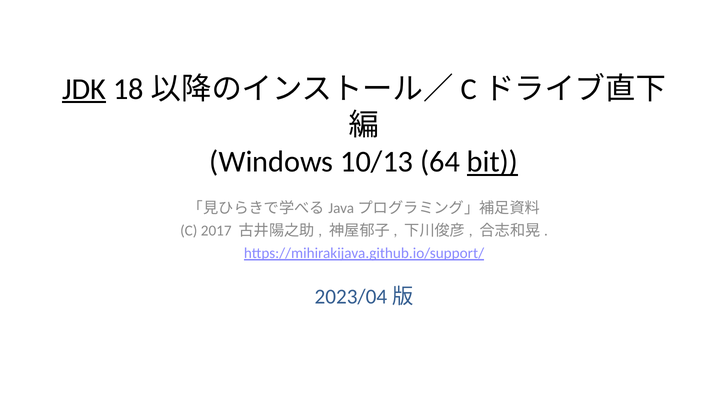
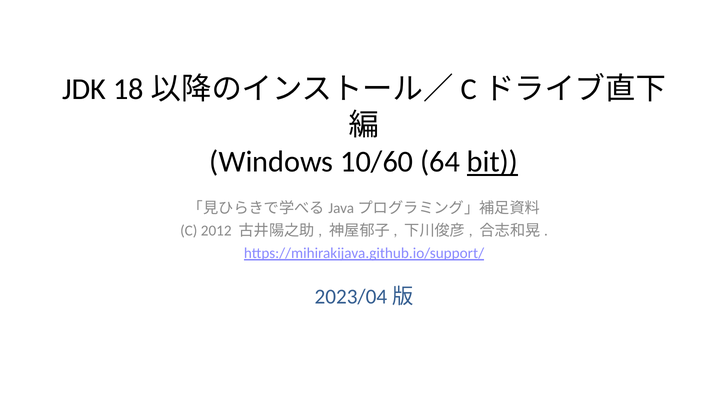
JDK underline: present -> none
10/13: 10/13 -> 10/60
2017: 2017 -> 2012
